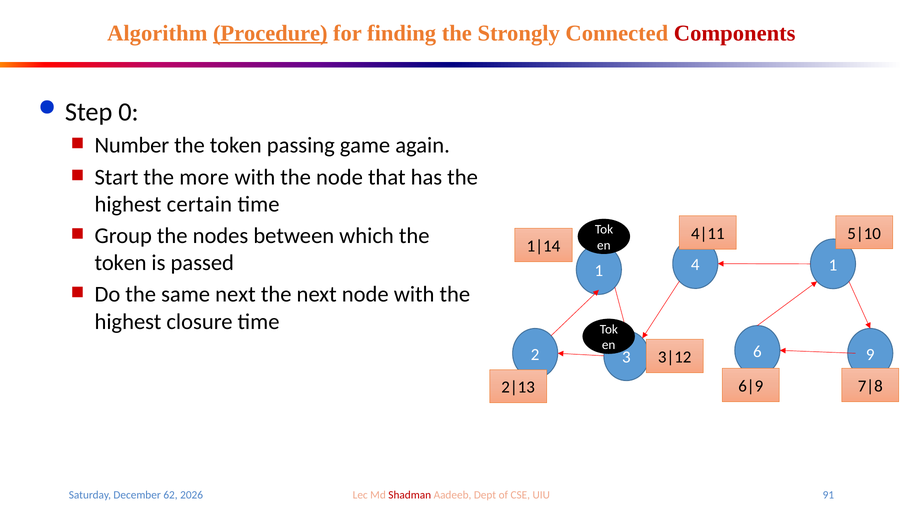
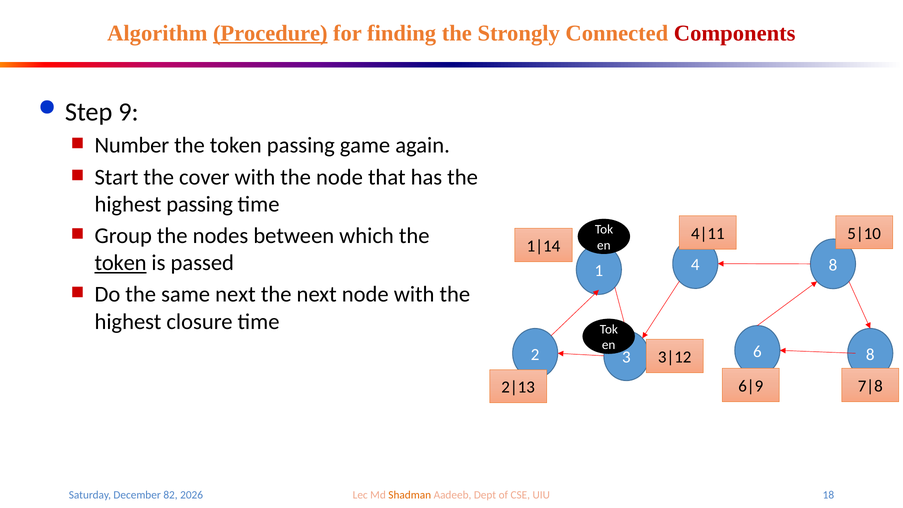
0: 0 -> 9
more: more -> cover
highest certain: certain -> passing
token at (121, 263) underline: none -> present
4 1: 1 -> 8
6 9: 9 -> 8
62: 62 -> 82
Shadman colour: red -> orange
91: 91 -> 18
